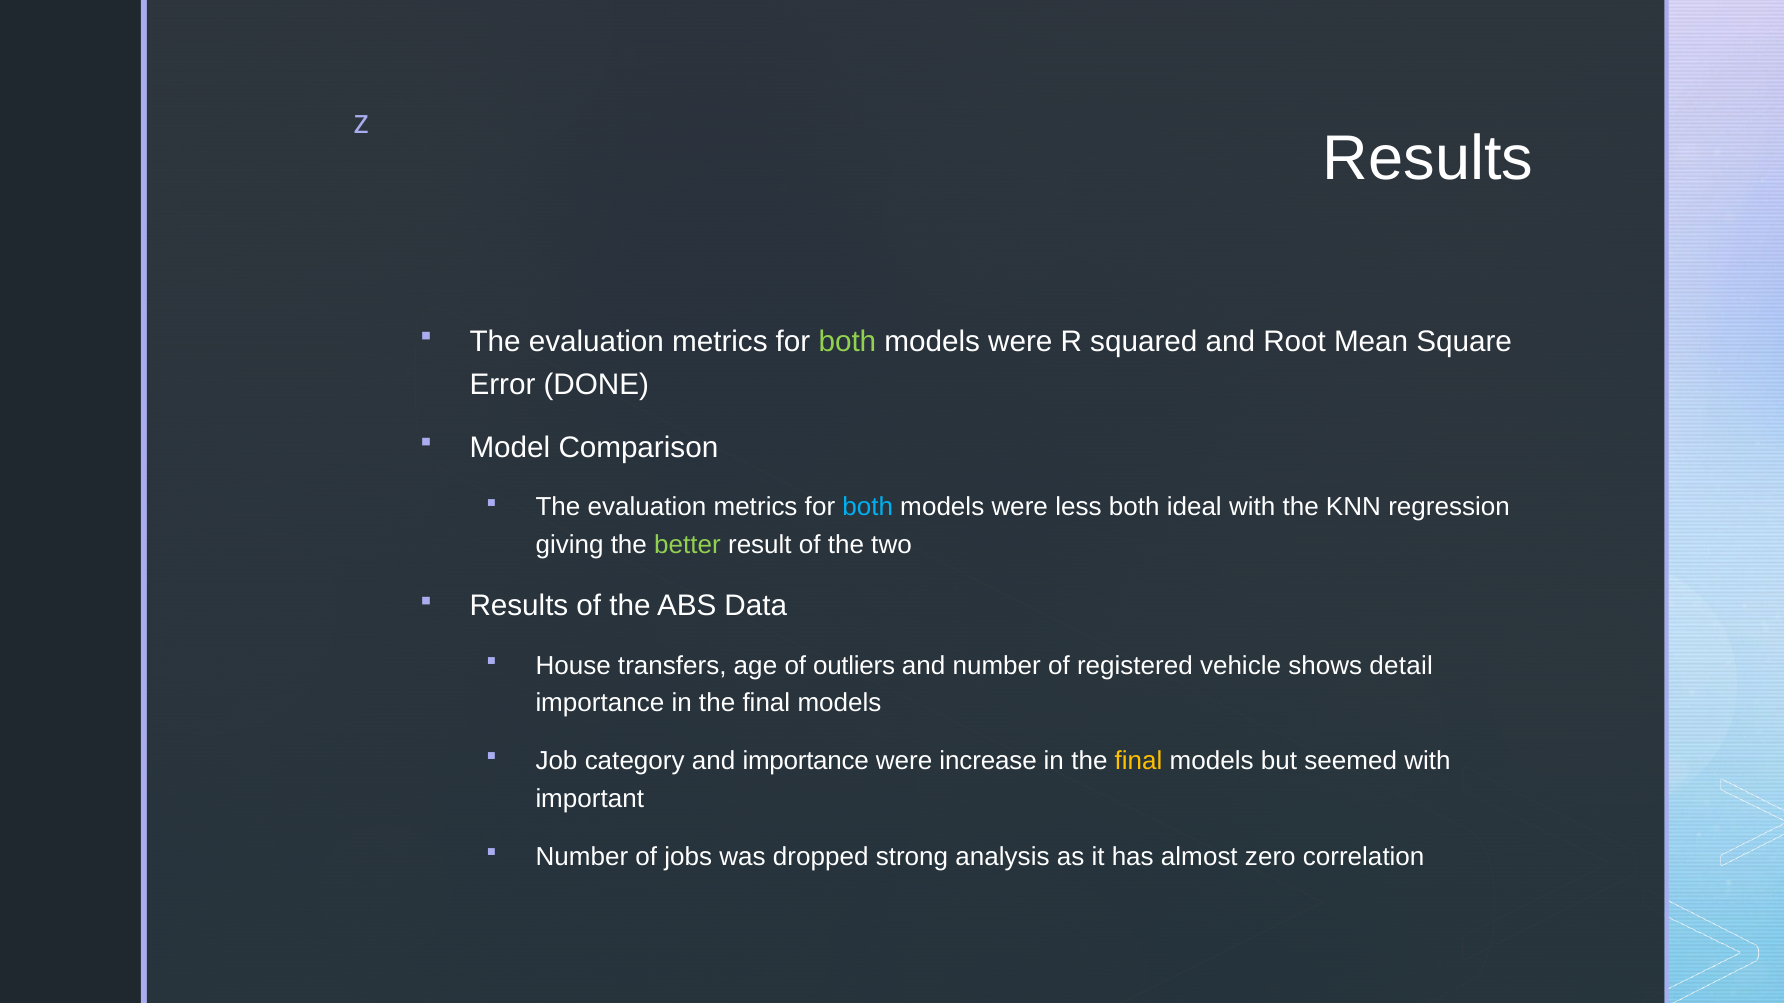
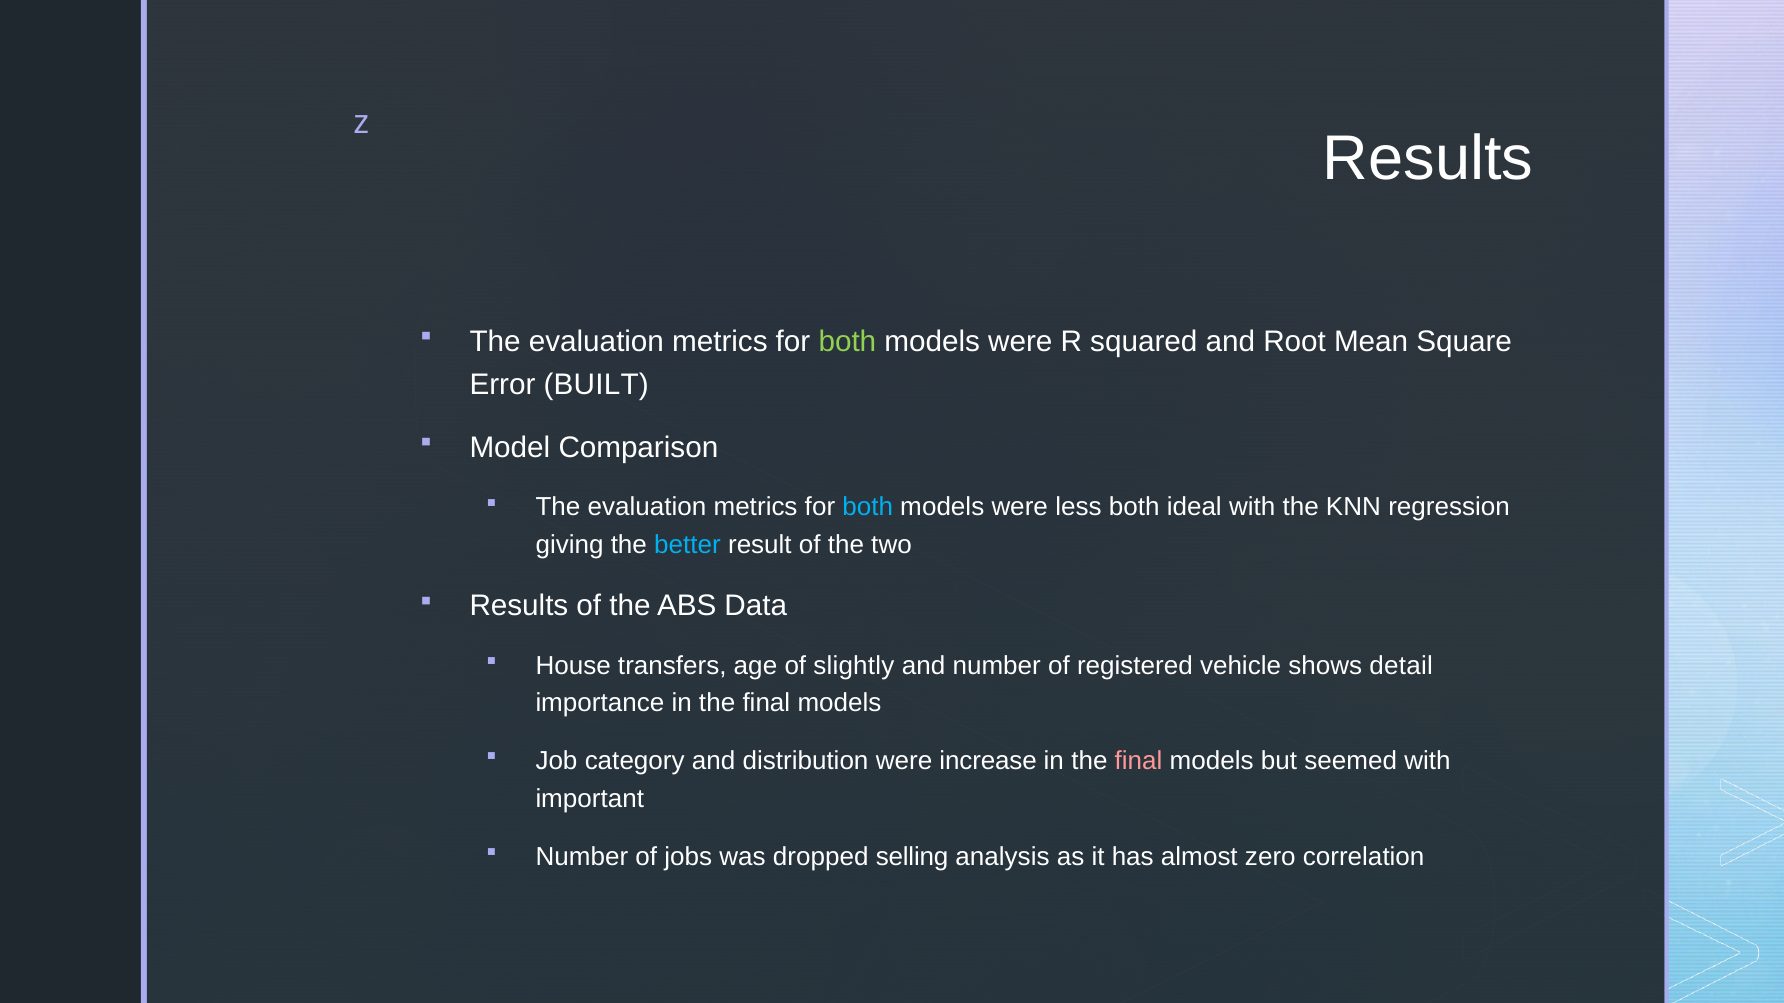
DONE: DONE -> BUILT
better colour: light green -> light blue
outliers: outliers -> slightly
and importance: importance -> distribution
final at (1139, 761) colour: yellow -> pink
strong: strong -> selling
